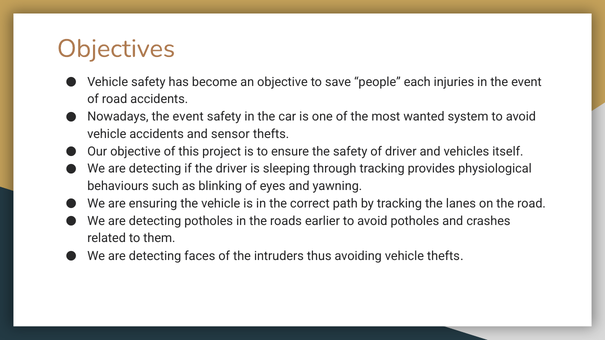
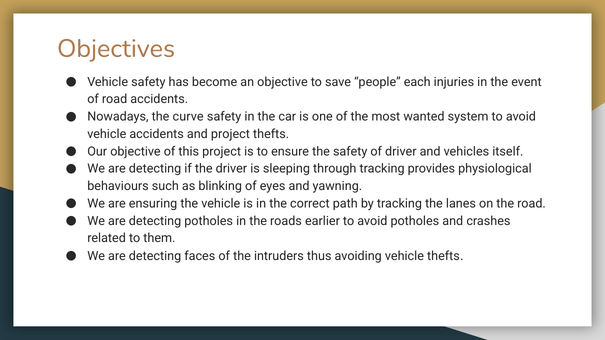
Nowadays the event: event -> curve
and sensor: sensor -> project
